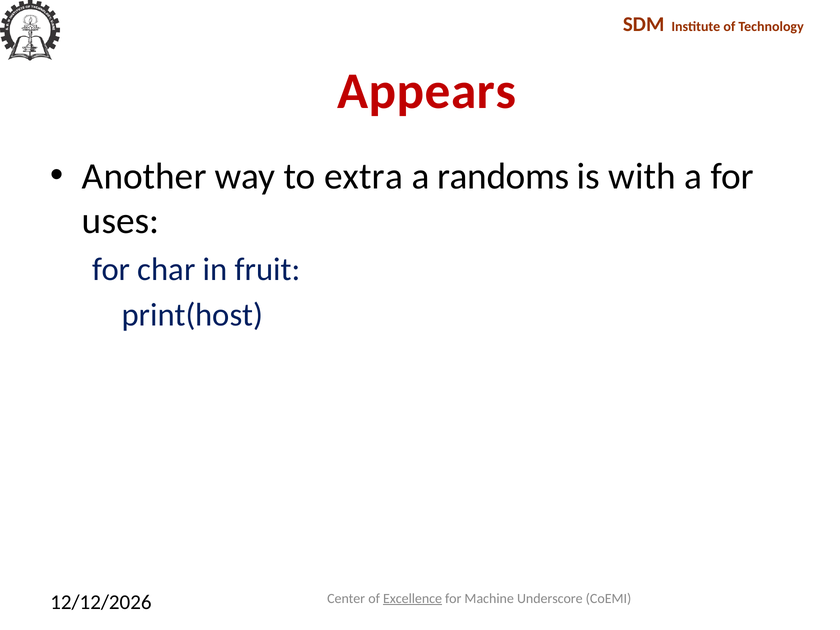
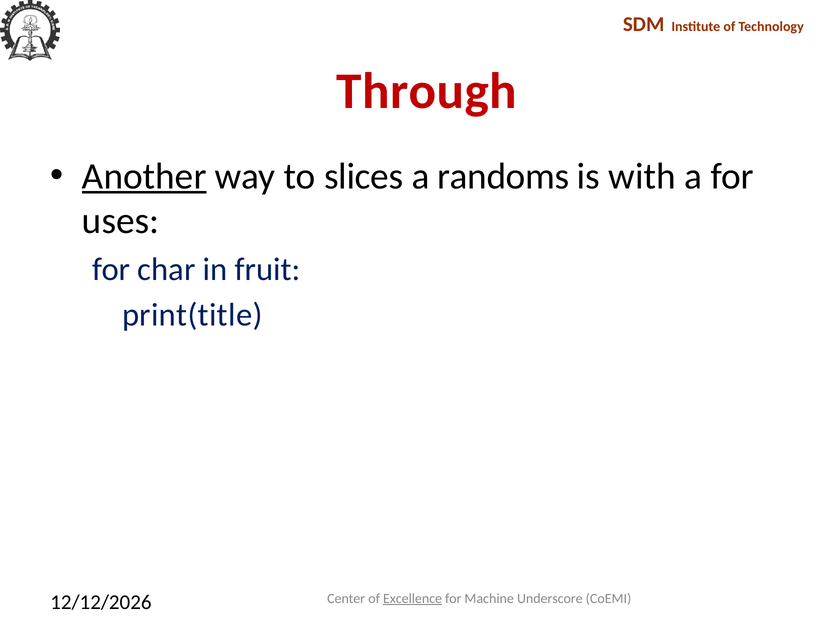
Appears: Appears -> Through
Another underline: none -> present
extra: extra -> slices
print(host: print(host -> print(title
